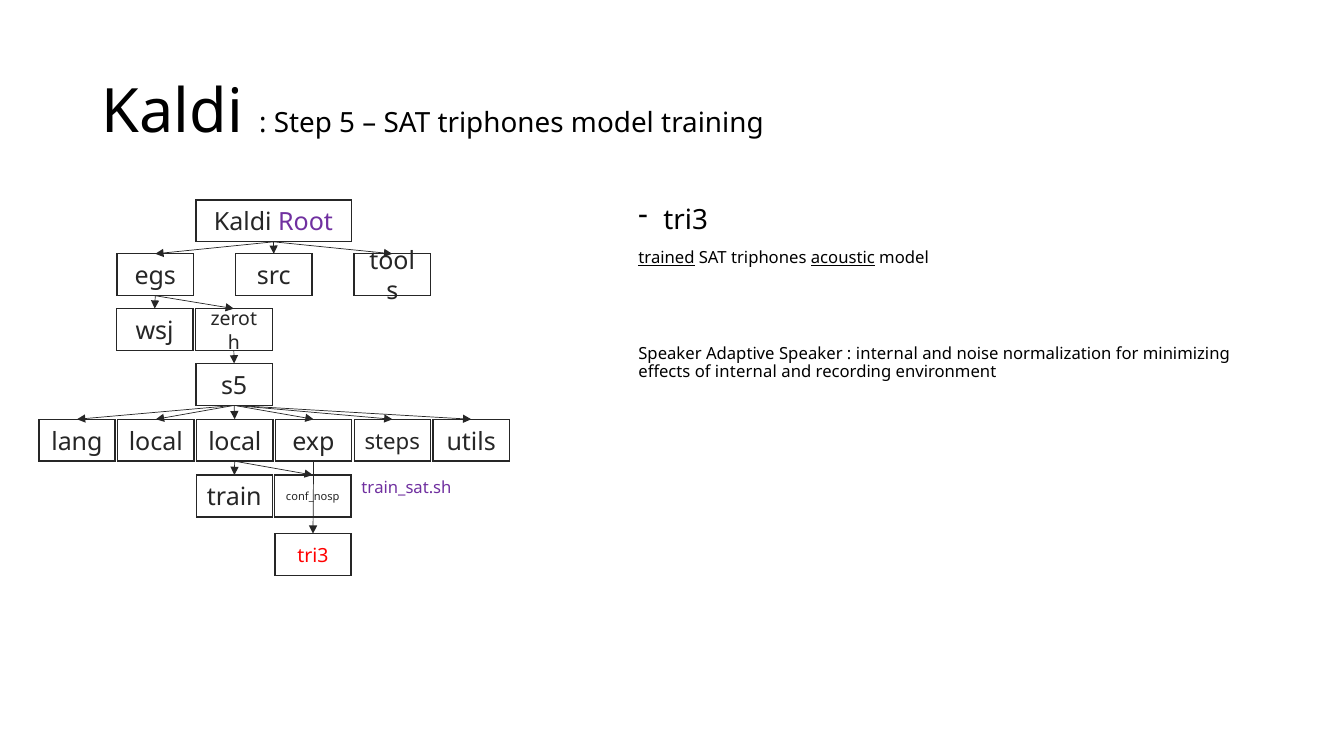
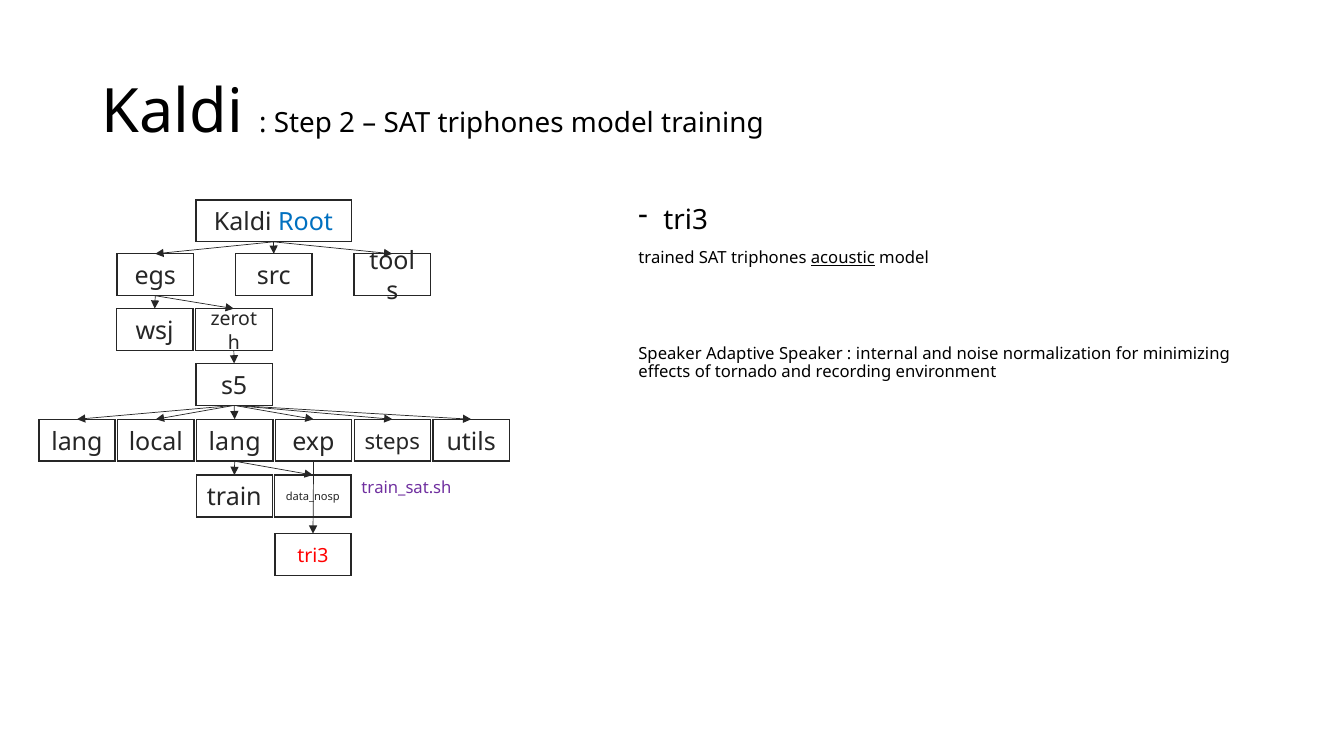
5: 5 -> 2
Root colour: purple -> blue
trained underline: present -> none
of internal: internal -> tornado
local at (235, 442): local -> lang
conf_nosp: conf_nosp -> data_nosp
